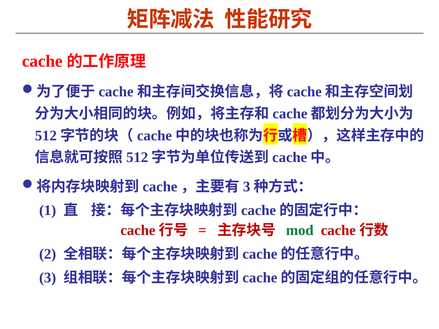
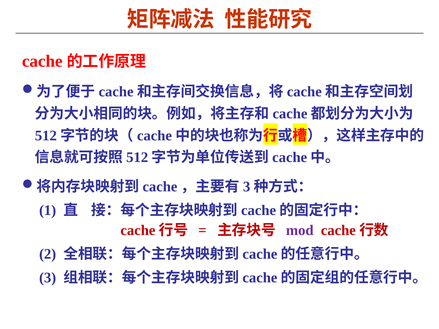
mod colour: green -> purple
